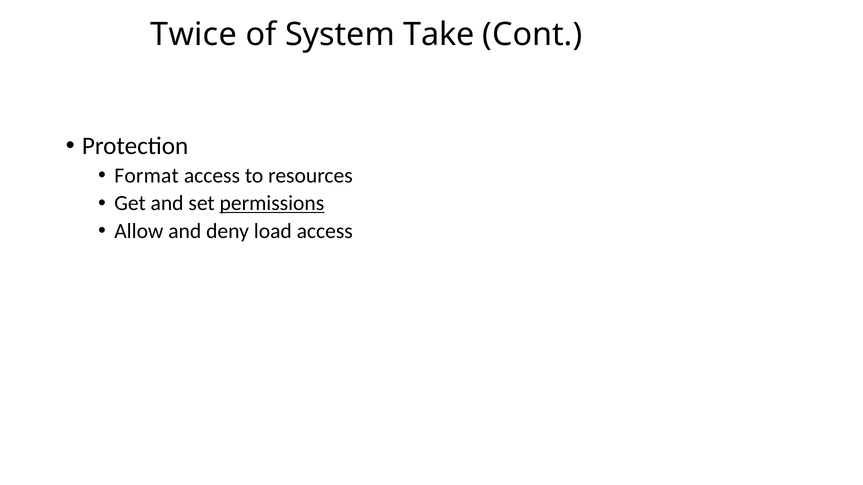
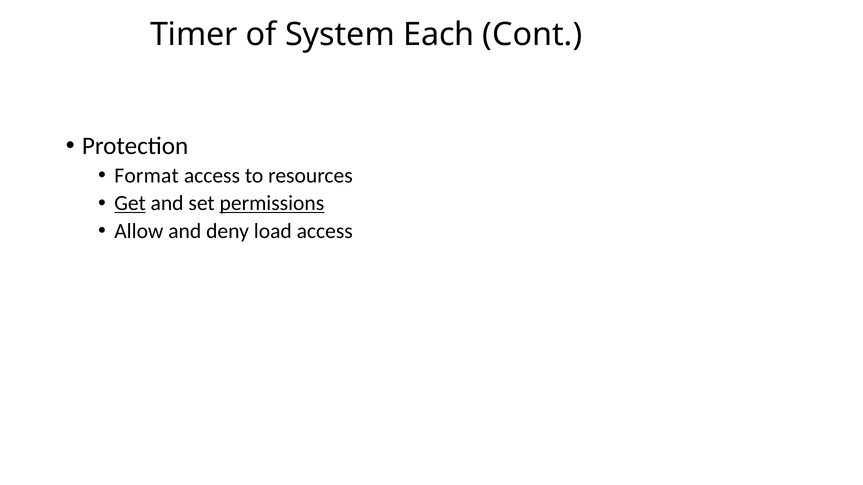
Twice: Twice -> Timer
Take: Take -> Each
Get underline: none -> present
